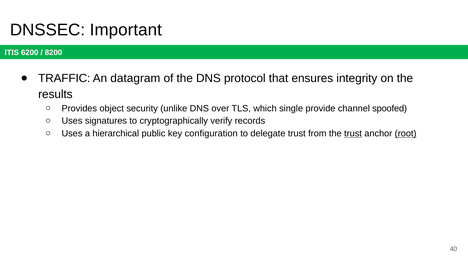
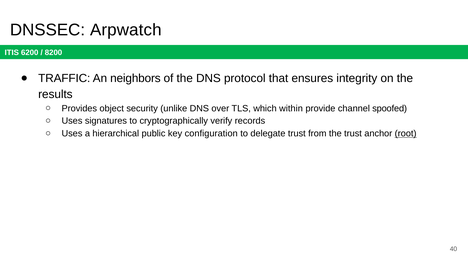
Important: Important -> Arpwatch
datagram: datagram -> neighbors
single: single -> within
trust at (353, 134) underline: present -> none
